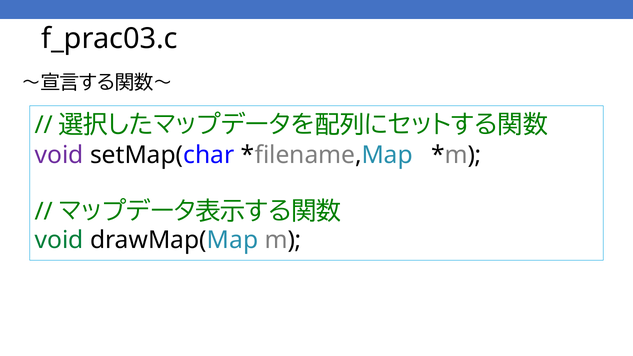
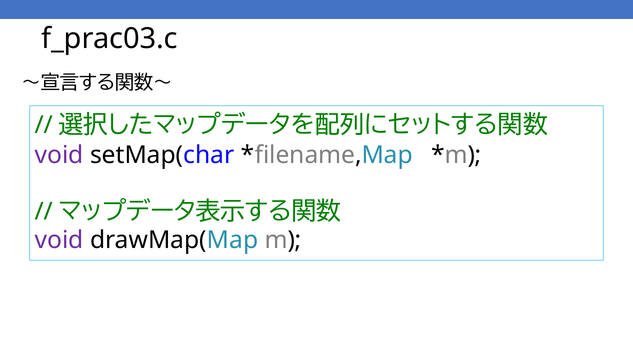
void at (59, 240) colour: green -> purple
